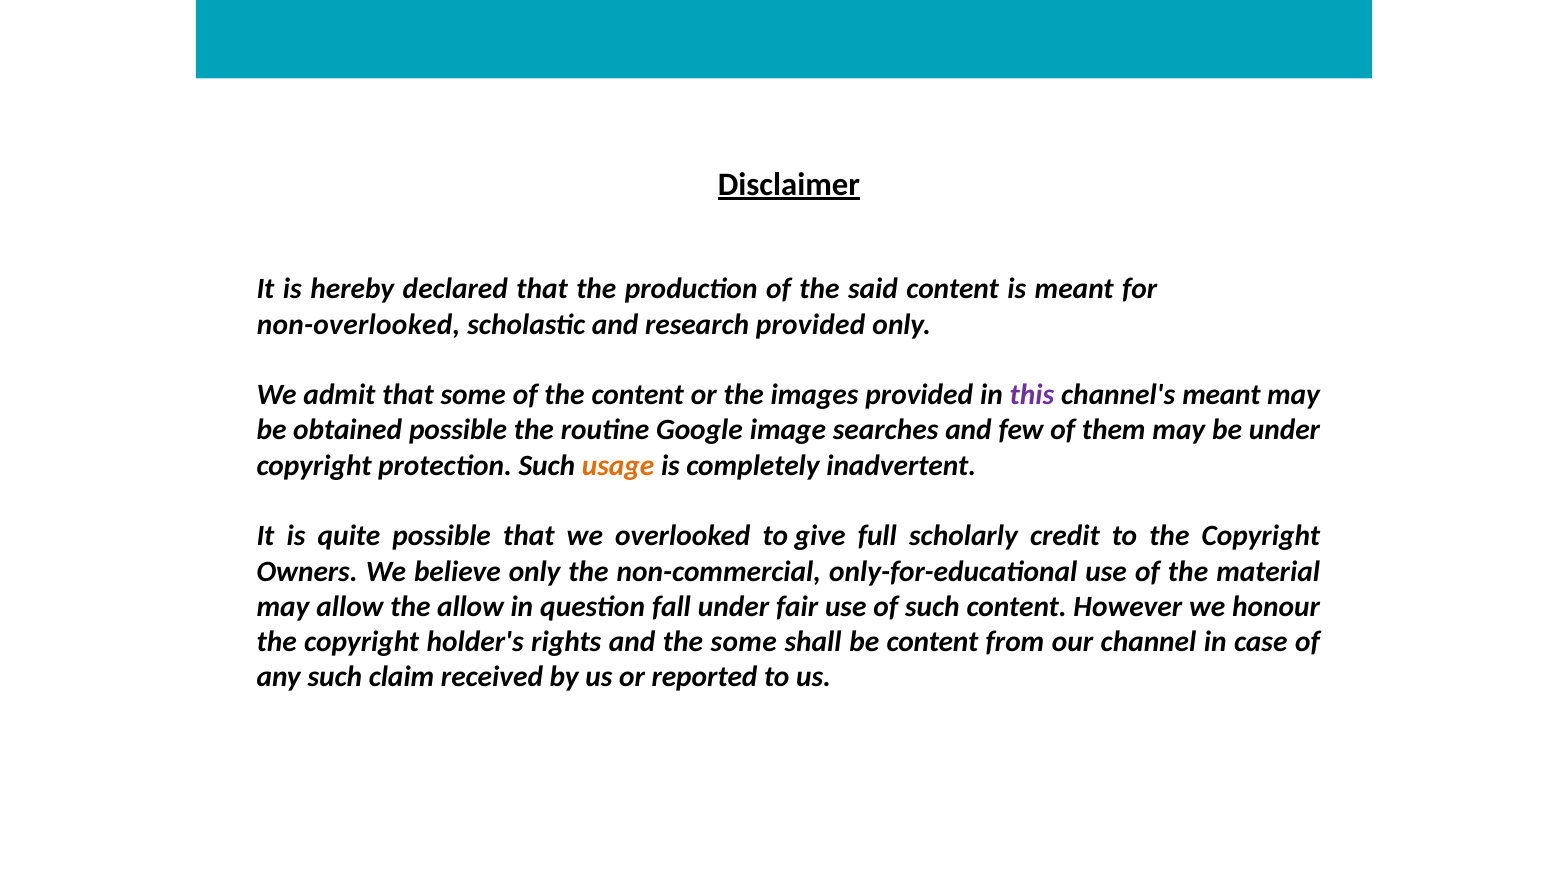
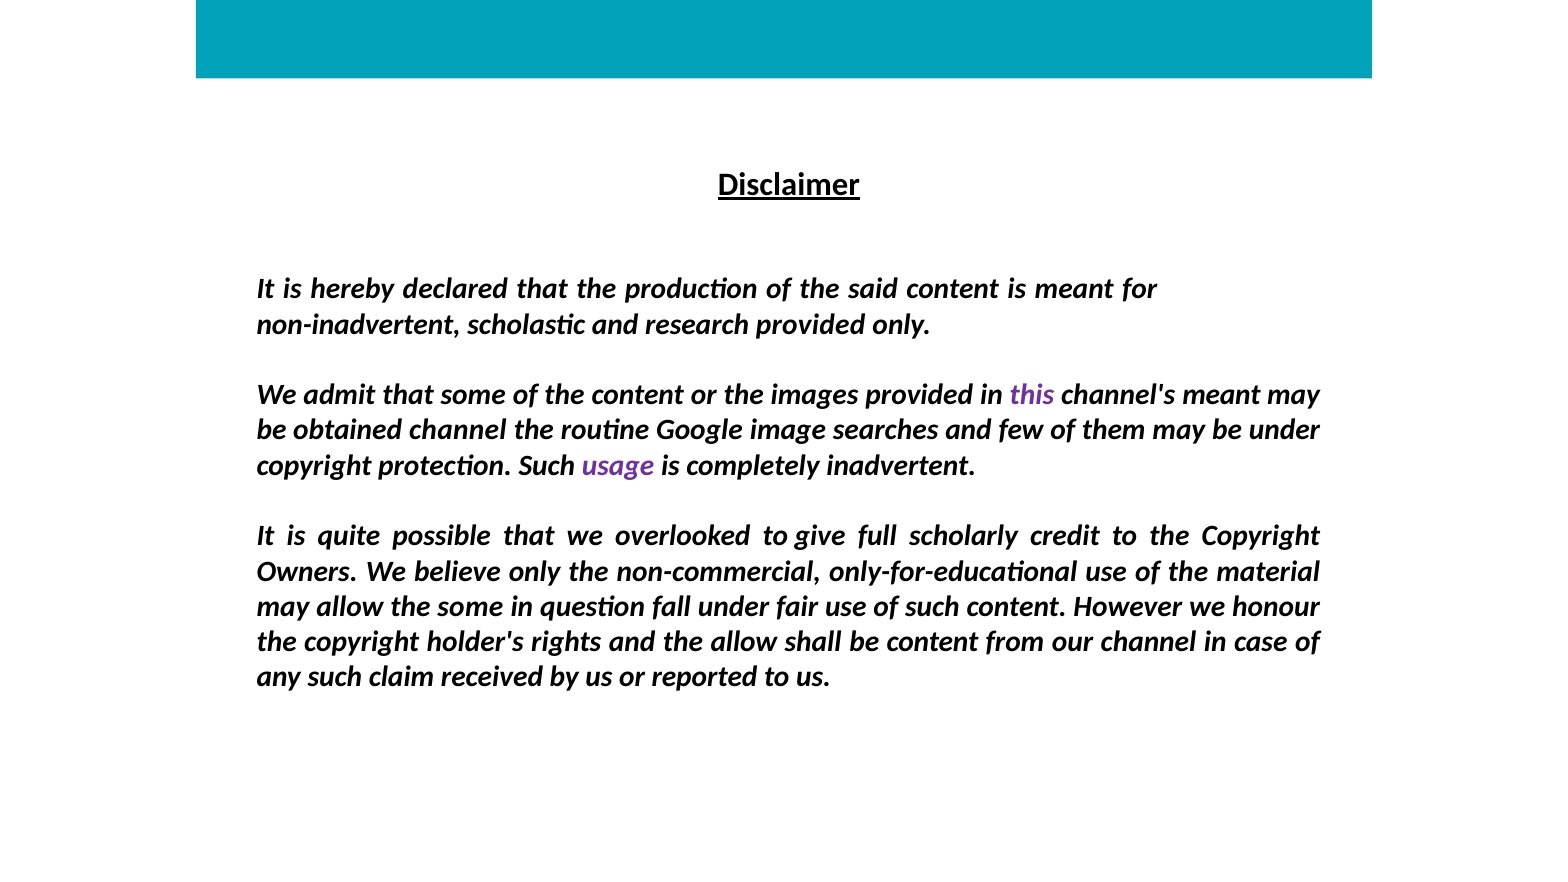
non-overlooked: non-overlooked -> non-inadvertent
obtained possible: possible -> channel
usage colour: orange -> purple
the allow: allow -> some
the some: some -> allow
